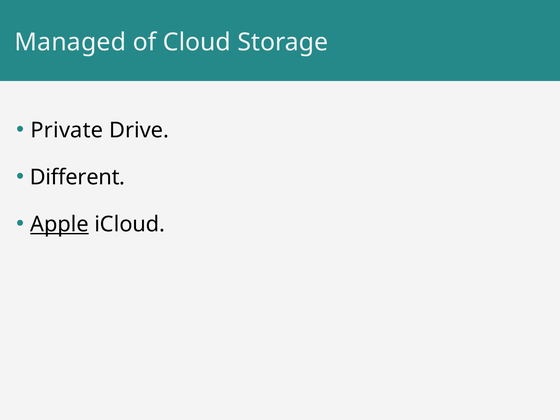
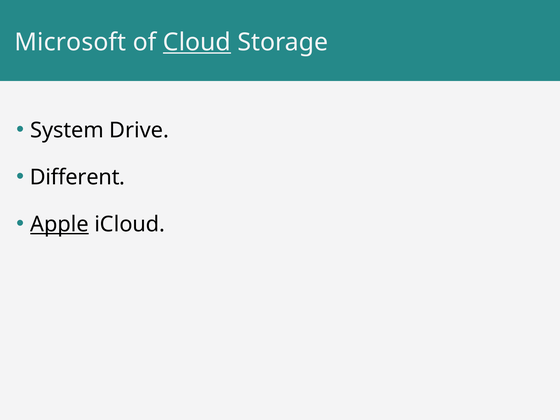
Managed: Managed -> Microsoft
Cloud underline: none -> present
Private: Private -> System
